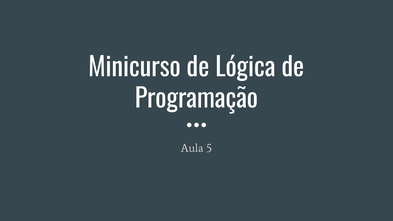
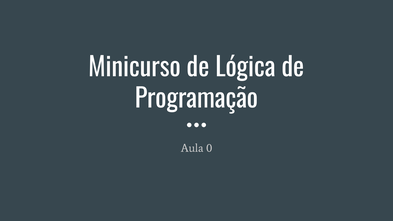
5: 5 -> 0
